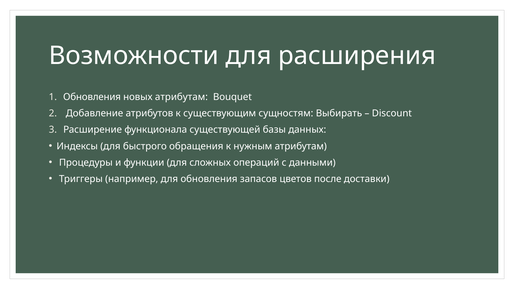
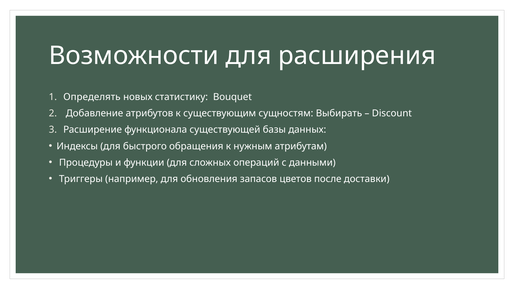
Обновления at (92, 97): Обновления -> Определять
новых атрибутам: атрибутам -> статистику
